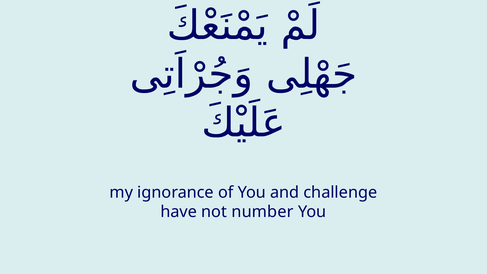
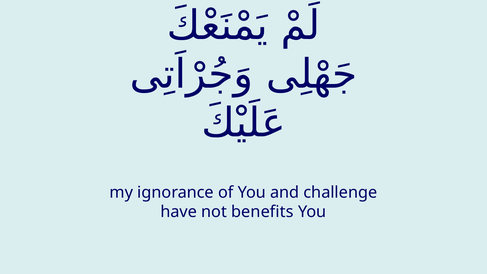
number: number -> benefits
